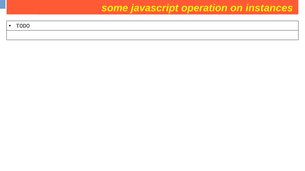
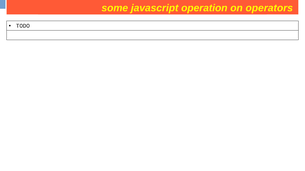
instances: instances -> operators
